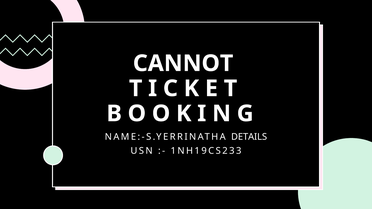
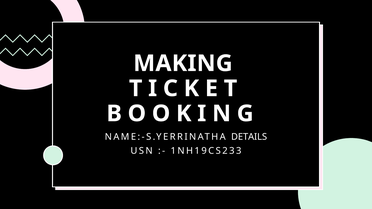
CANNOT: CANNOT -> MAKING
